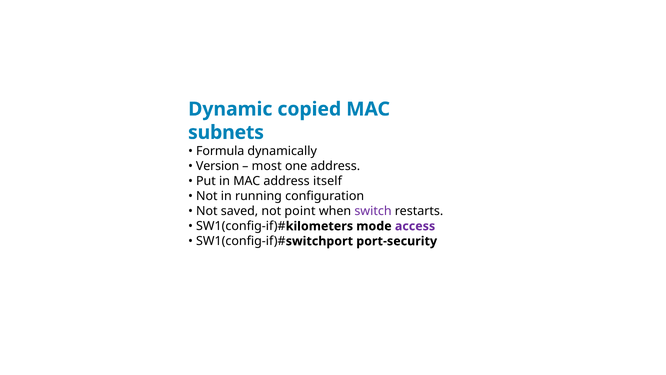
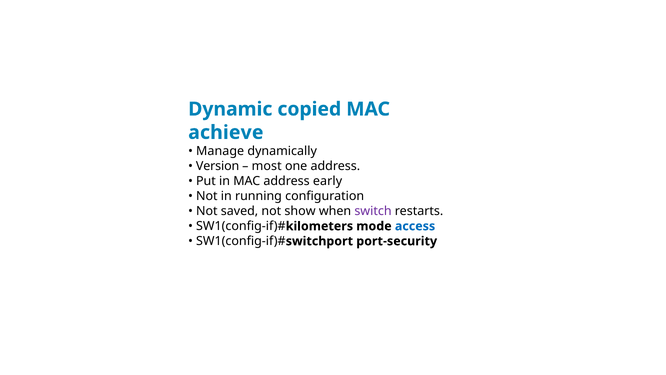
subnets: subnets -> achieve
Formula: Formula -> Manage
itself: itself -> early
point: point -> show
access colour: purple -> blue
